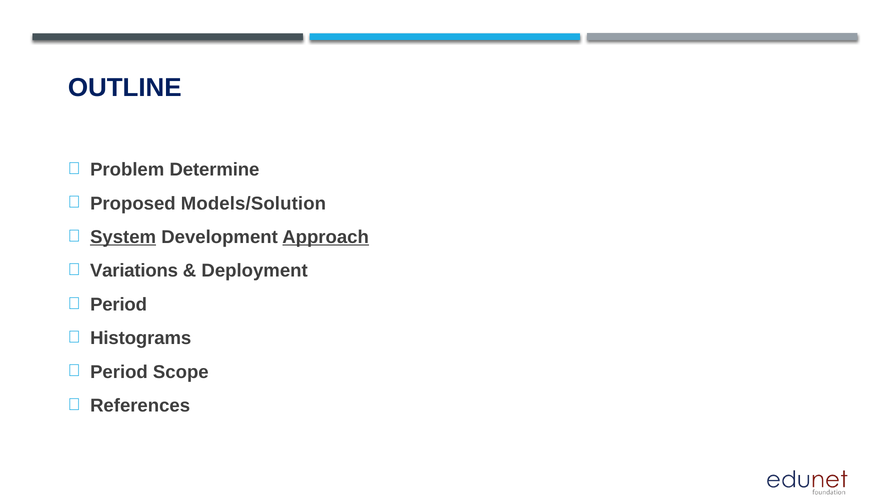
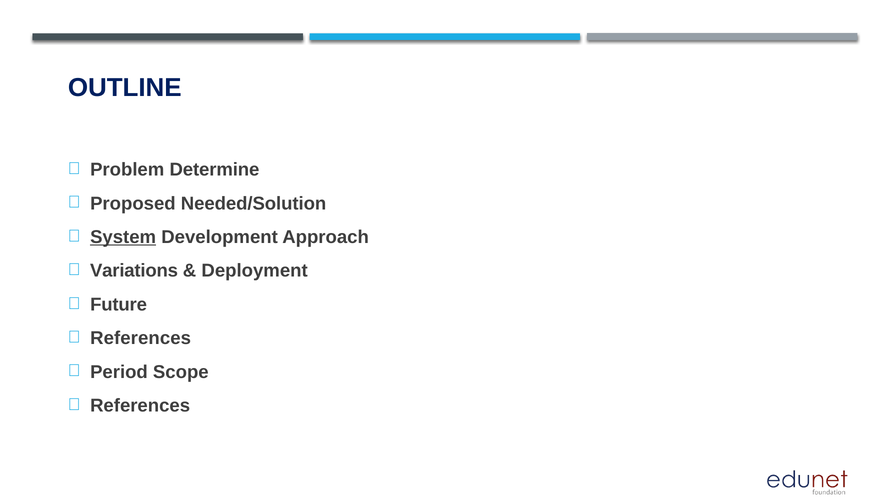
Models/Solution: Models/Solution -> Needed/Solution
Approach underline: present -> none
Period at (119, 305): Period -> Future
Histograms at (141, 339): Histograms -> References
